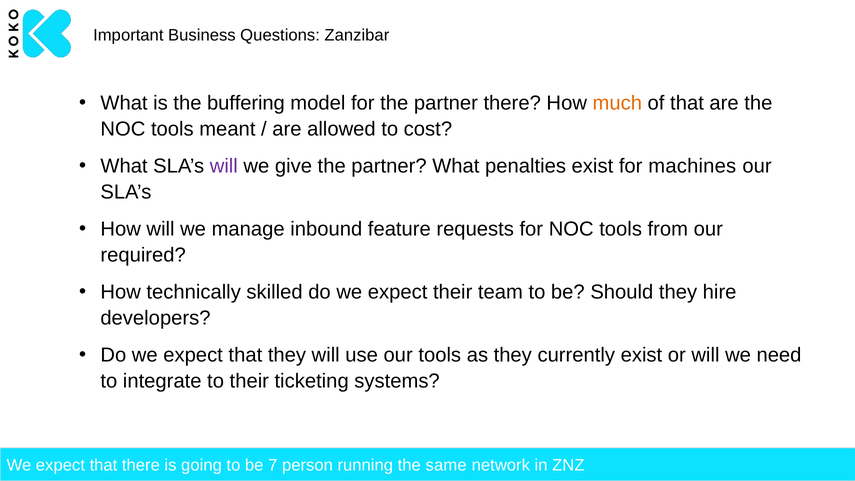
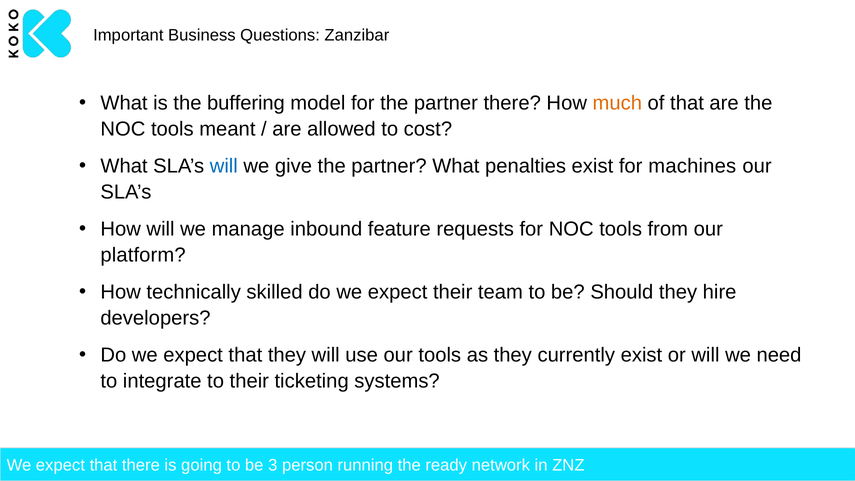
will at (224, 166) colour: purple -> blue
required: required -> platform
7: 7 -> 3
same: same -> ready
